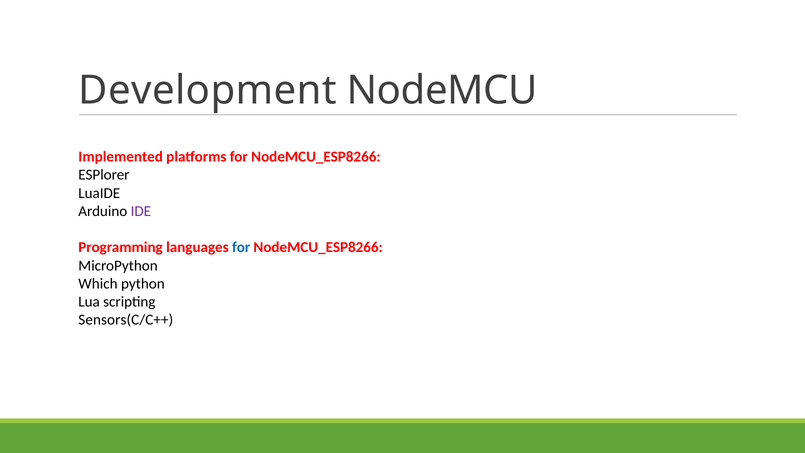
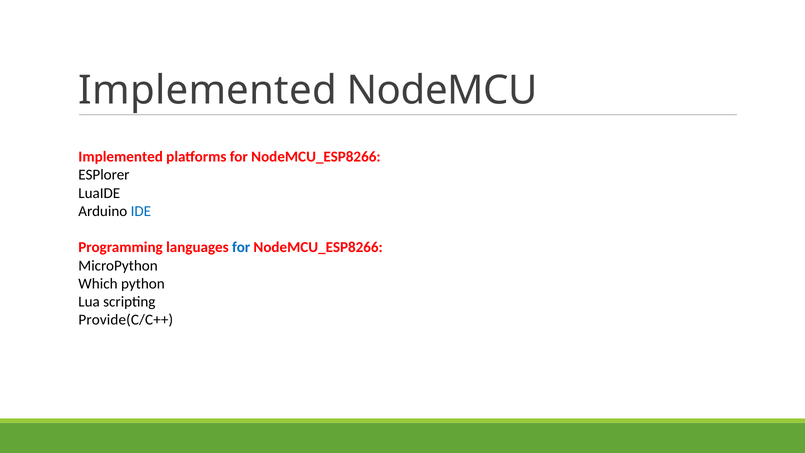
Development at (208, 90): Development -> Implemented
IDE colour: purple -> blue
Sensors(C/C++: Sensors(C/C++ -> Provide(C/C++
